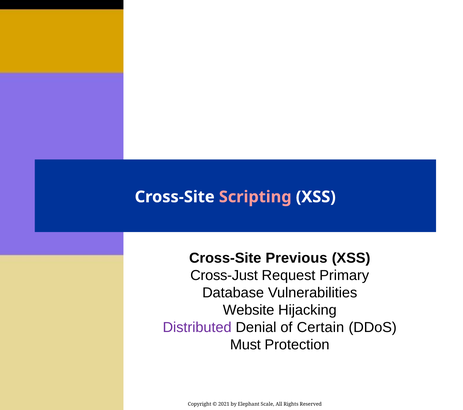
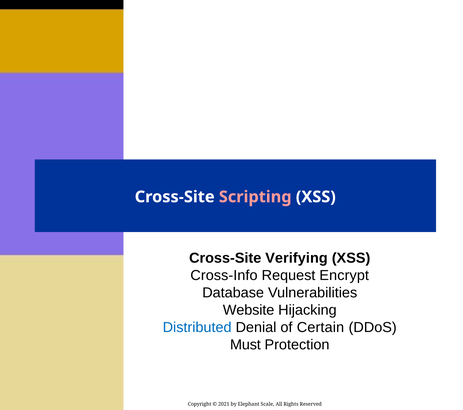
Previous: Previous -> Verifying
Cross-Just: Cross-Just -> Cross-Info
Primary: Primary -> Encrypt
Distributed colour: purple -> blue
